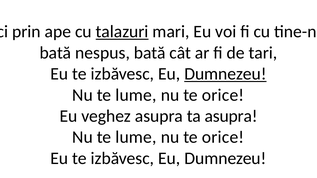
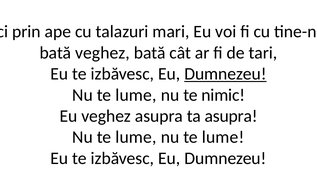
talazuri underline: present -> none
bată nespus: nespus -> veghez
orice at (223, 95): orice -> nimic
orice at (223, 137): orice -> lume
